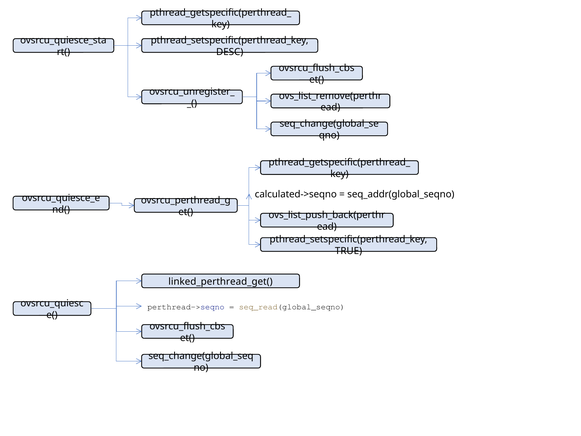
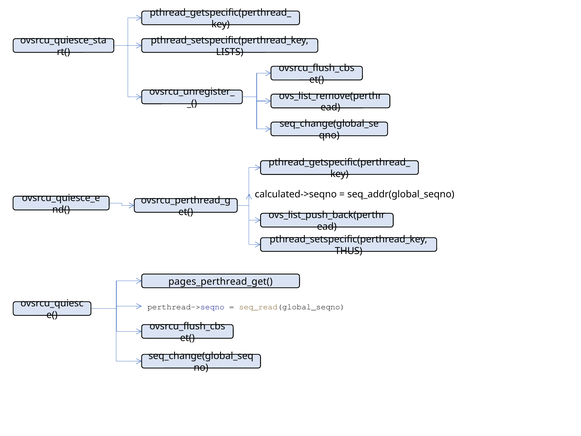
DESC: DESC -> LISTS
TRUE: TRUE -> THUS
linked_perthread_get(: linked_perthread_get( -> pages_perthread_get(
